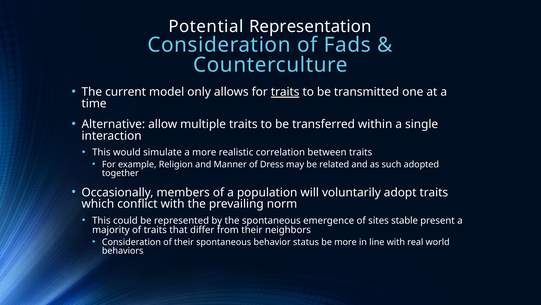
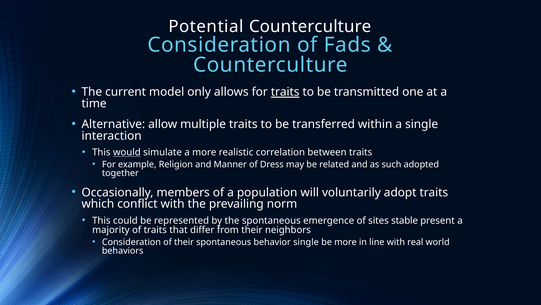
Potential Representation: Representation -> Counterculture
would underline: none -> present
behavior status: status -> single
